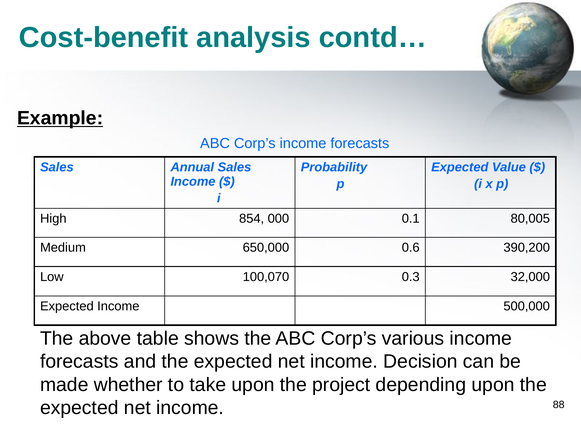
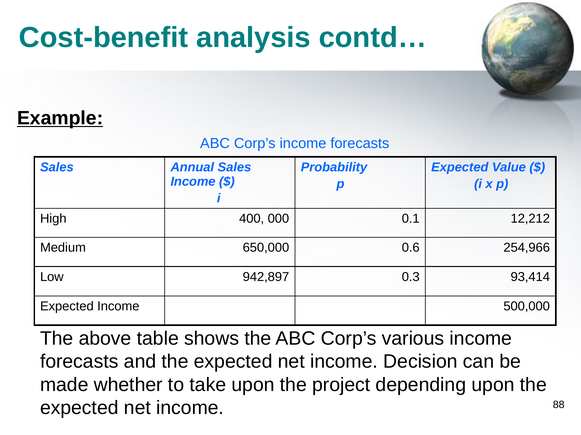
854: 854 -> 400
80,005: 80,005 -> 12,212
390,200: 390,200 -> 254,966
100,070: 100,070 -> 942,897
32,000: 32,000 -> 93,414
